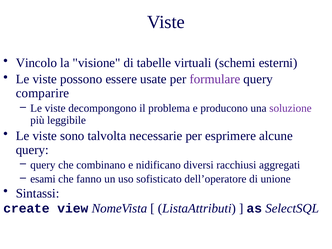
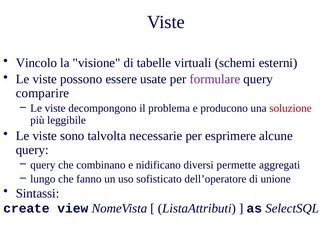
soluzione colour: purple -> red
racchiusi: racchiusi -> permette
esami: esami -> lungo
